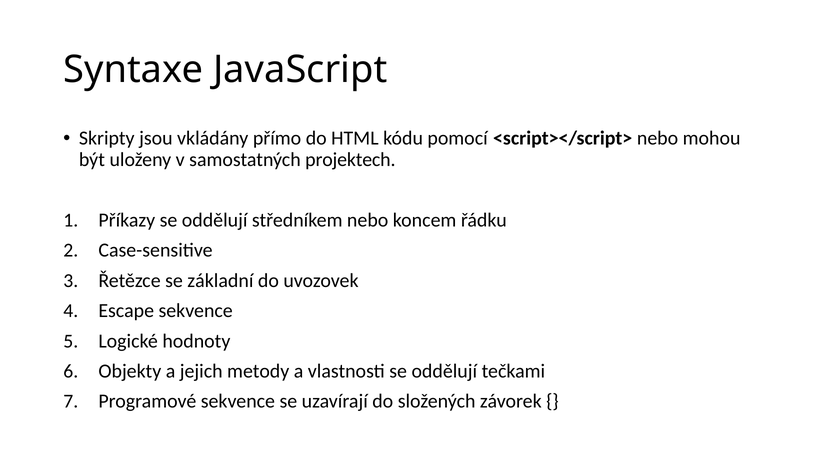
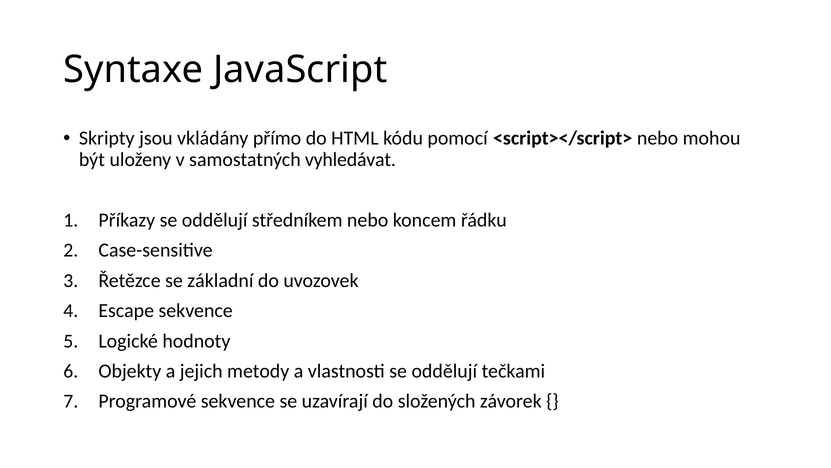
projektech: projektech -> vyhledávat
